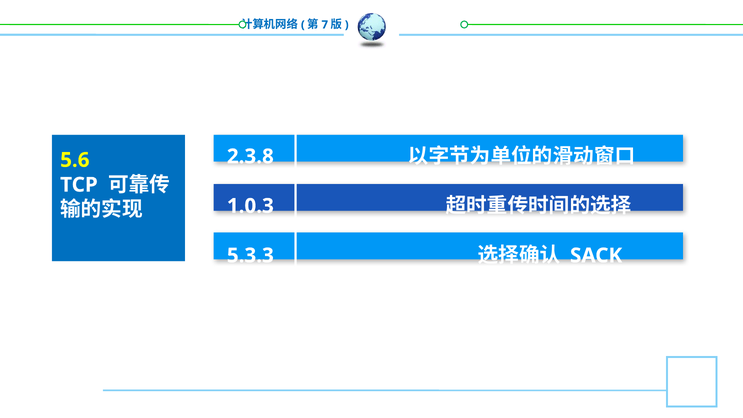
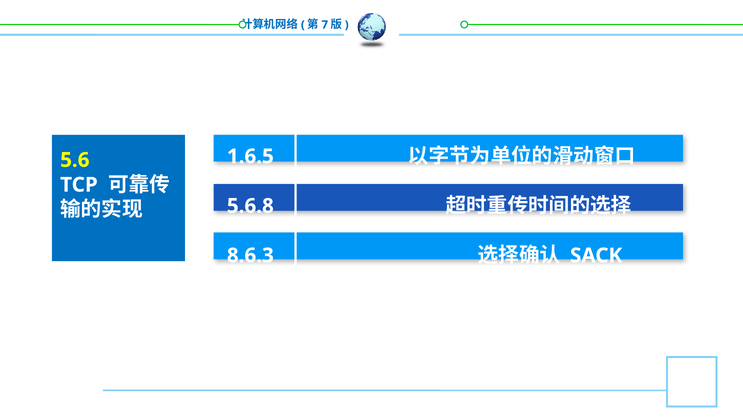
2.3.8: 2.3.8 -> 1.6.5
1.0.3: 1.0.3 -> 5.6.8
5.3.3: 5.3.3 -> 8.6.3
